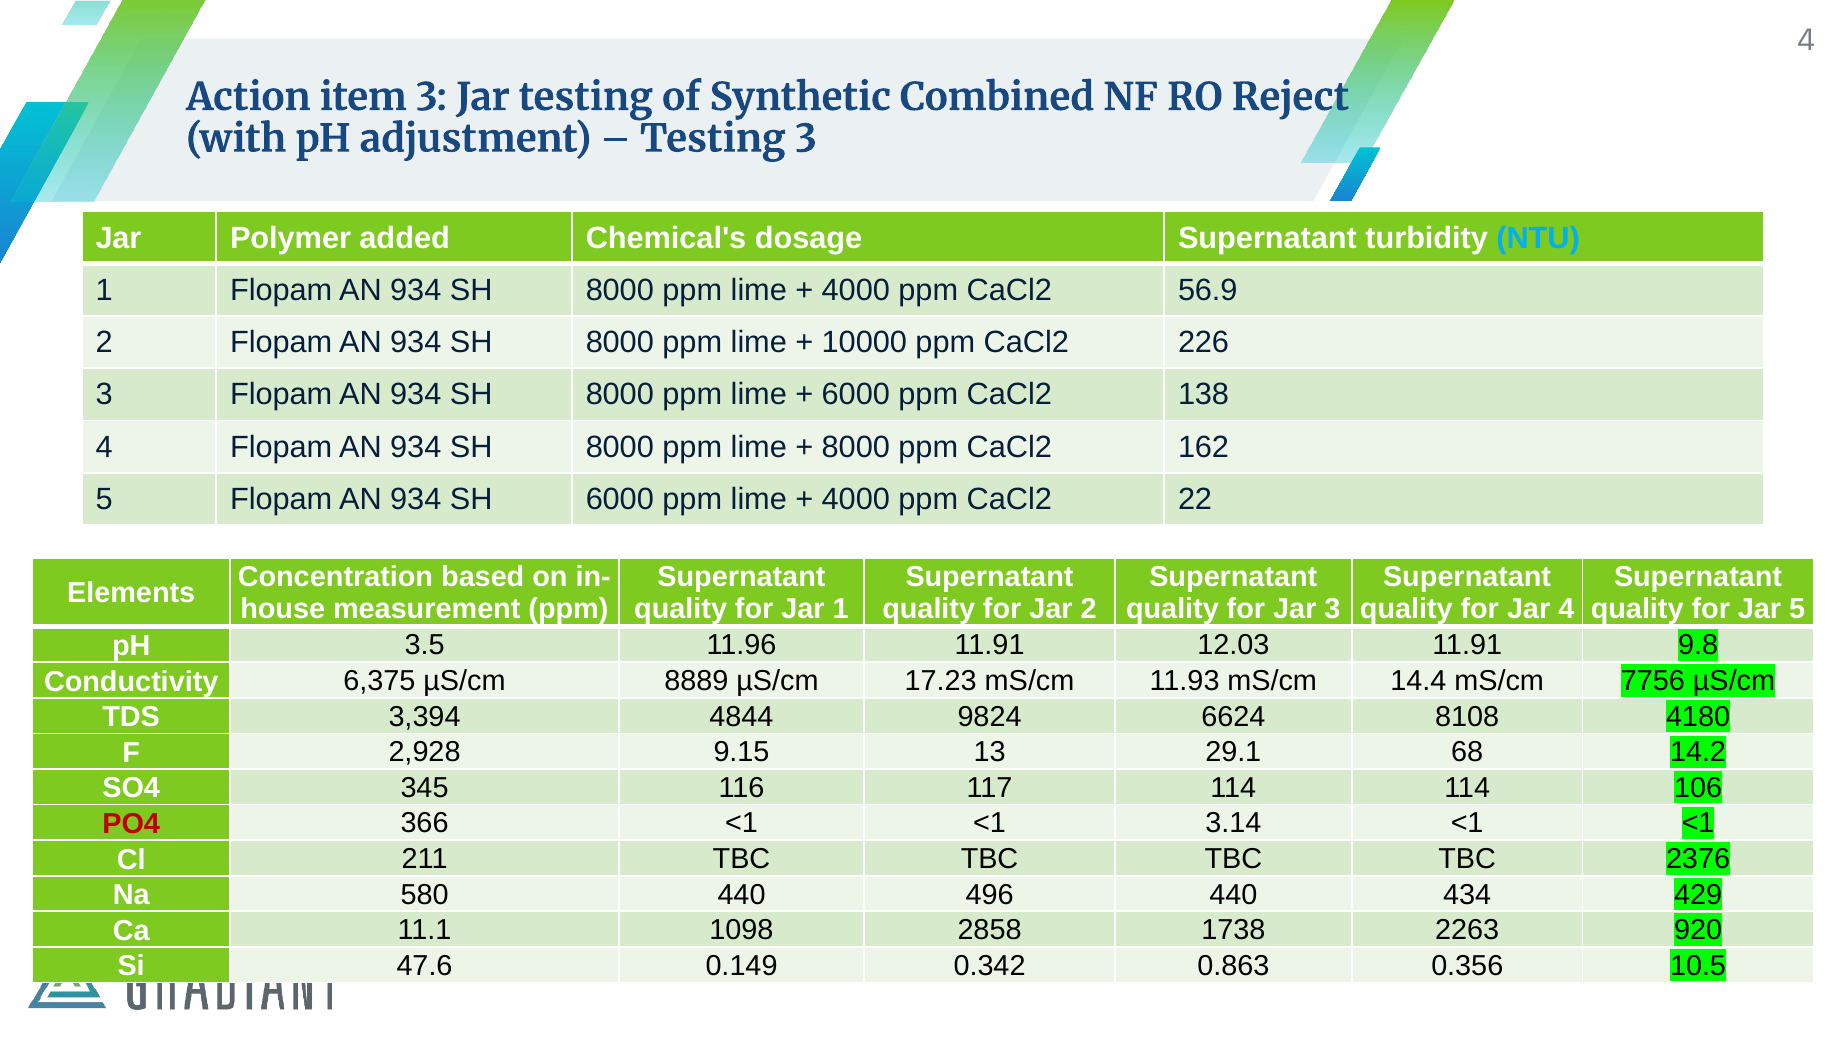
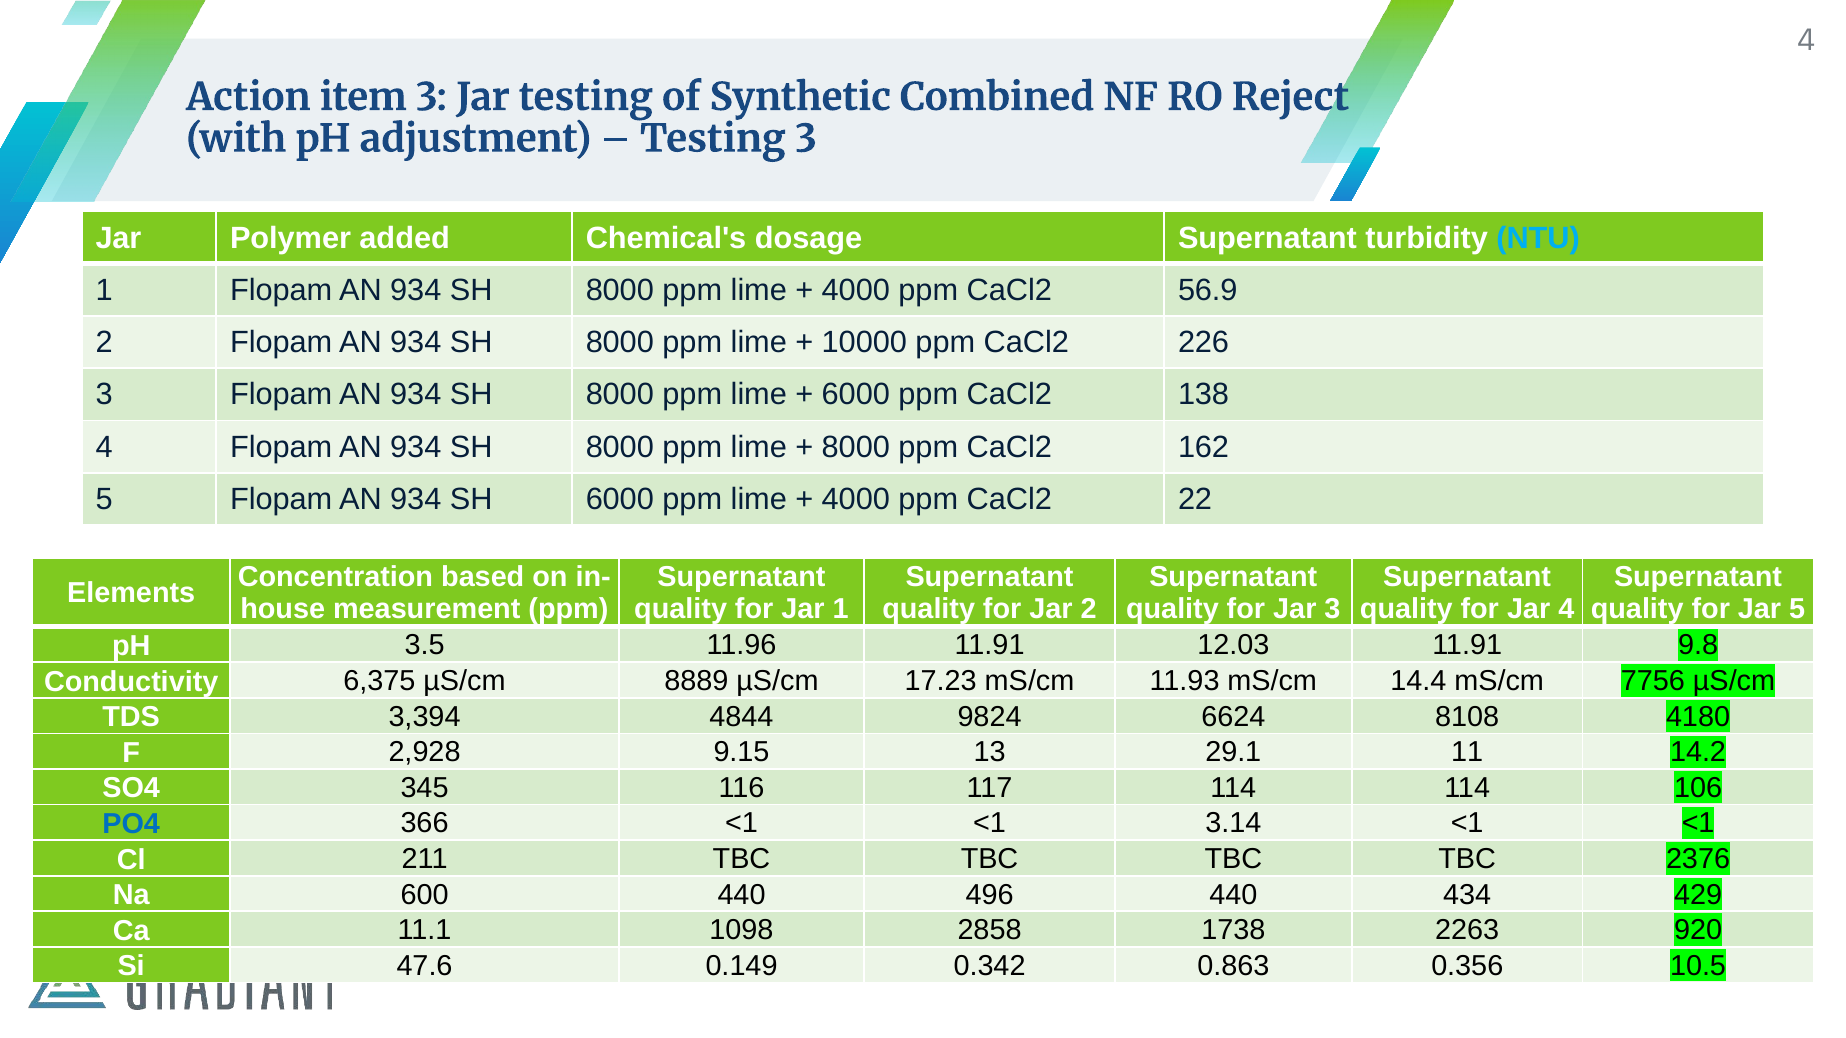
68: 68 -> 11
PO4 colour: red -> blue
580: 580 -> 600
